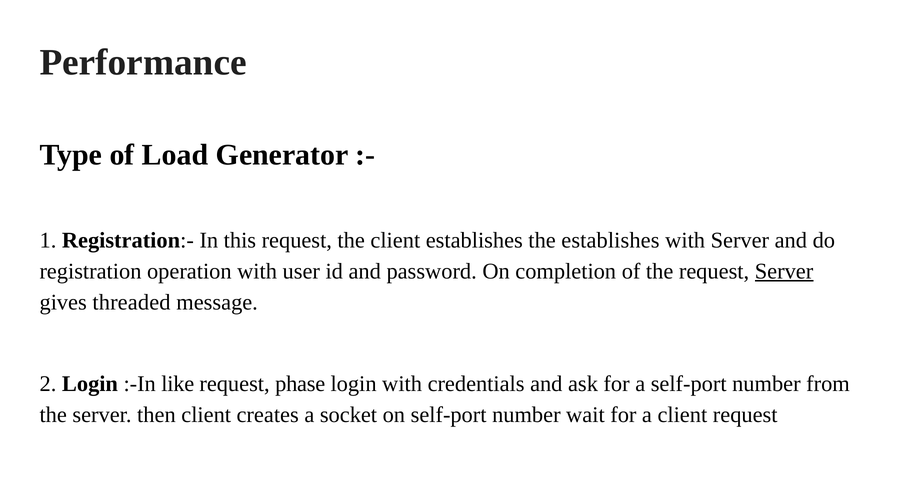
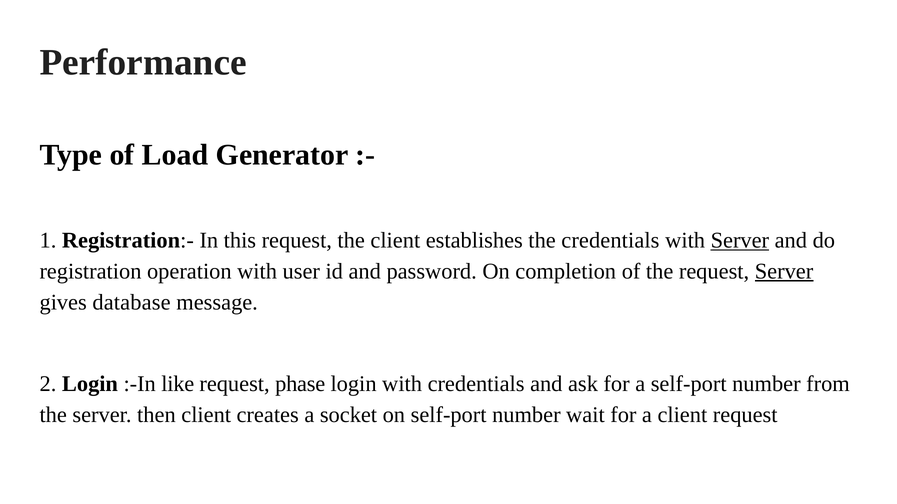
the establishes: establishes -> credentials
Server at (740, 241) underline: none -> present
threaded: threaded -> database
